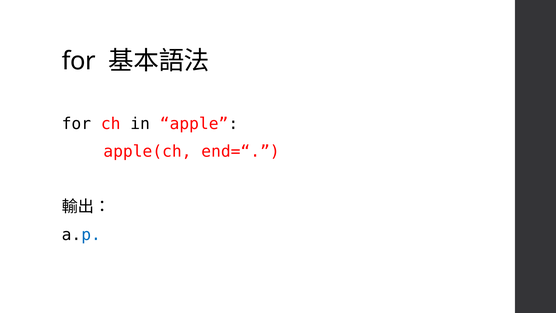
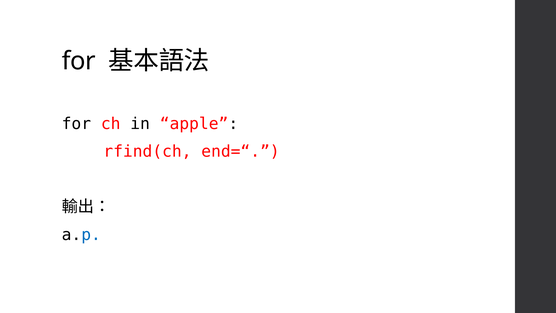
apple(ch: apple(ch -> rfind(ch
